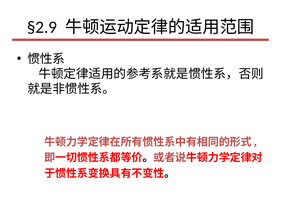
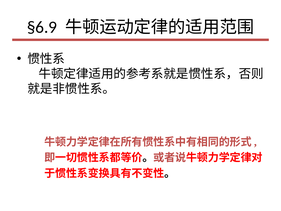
§2.9: §2.9 -> §6.9
